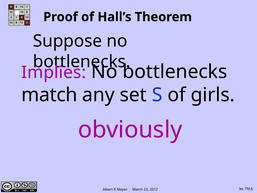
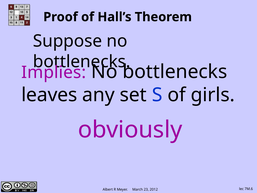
match: match -> leaves
